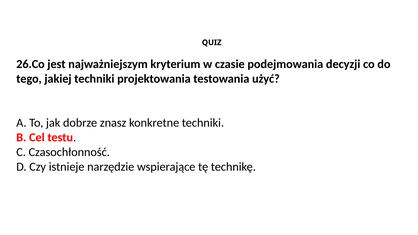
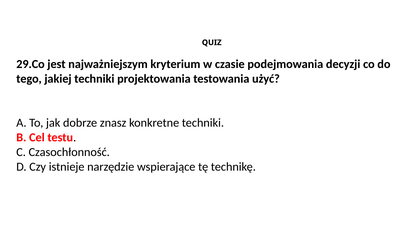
26.Co: 26.Co -> 29.Co
